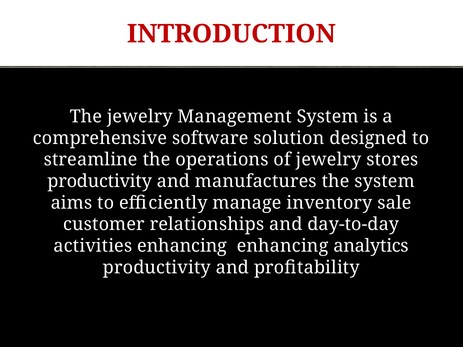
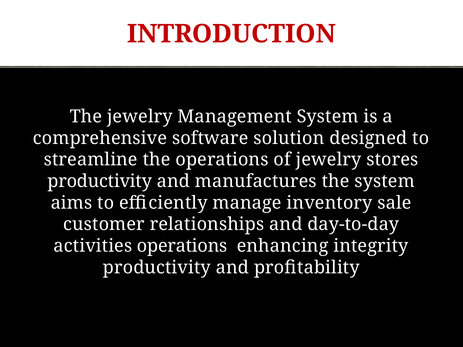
activities enhancing: enhancing -> operations
analytics: analytics -> integrity
